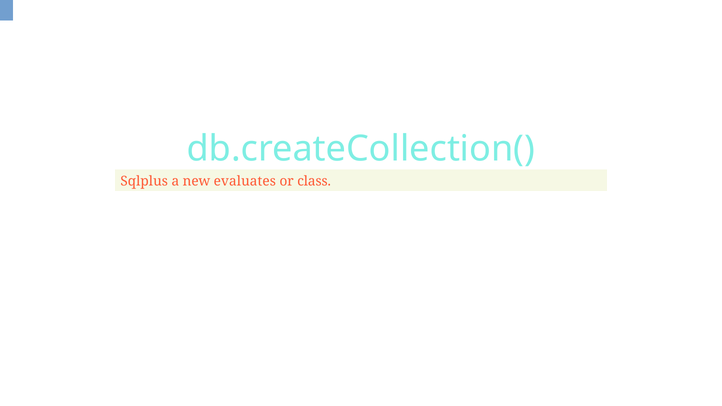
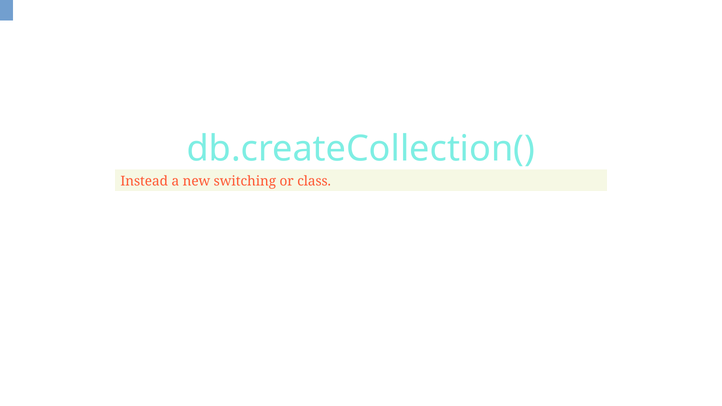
Sqlplus: Sqlplus -> Instead
evaluates: evaluates -> switching
